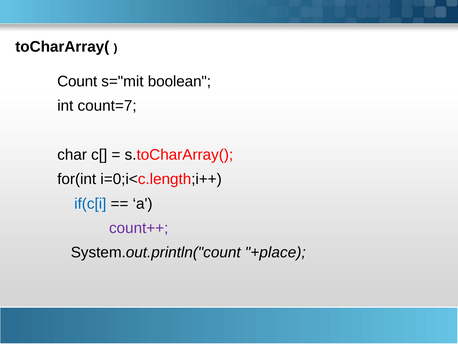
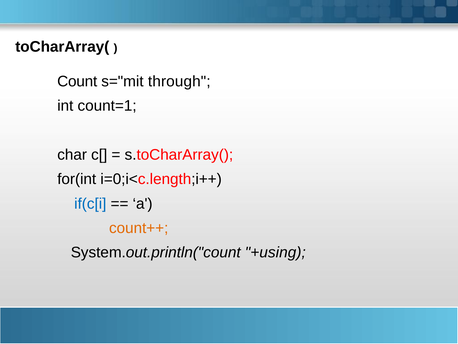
boolean: boolean -> through
count=7: count=7 -> count=1
count++ colour: purple -> orange
+place: +place -> +using
